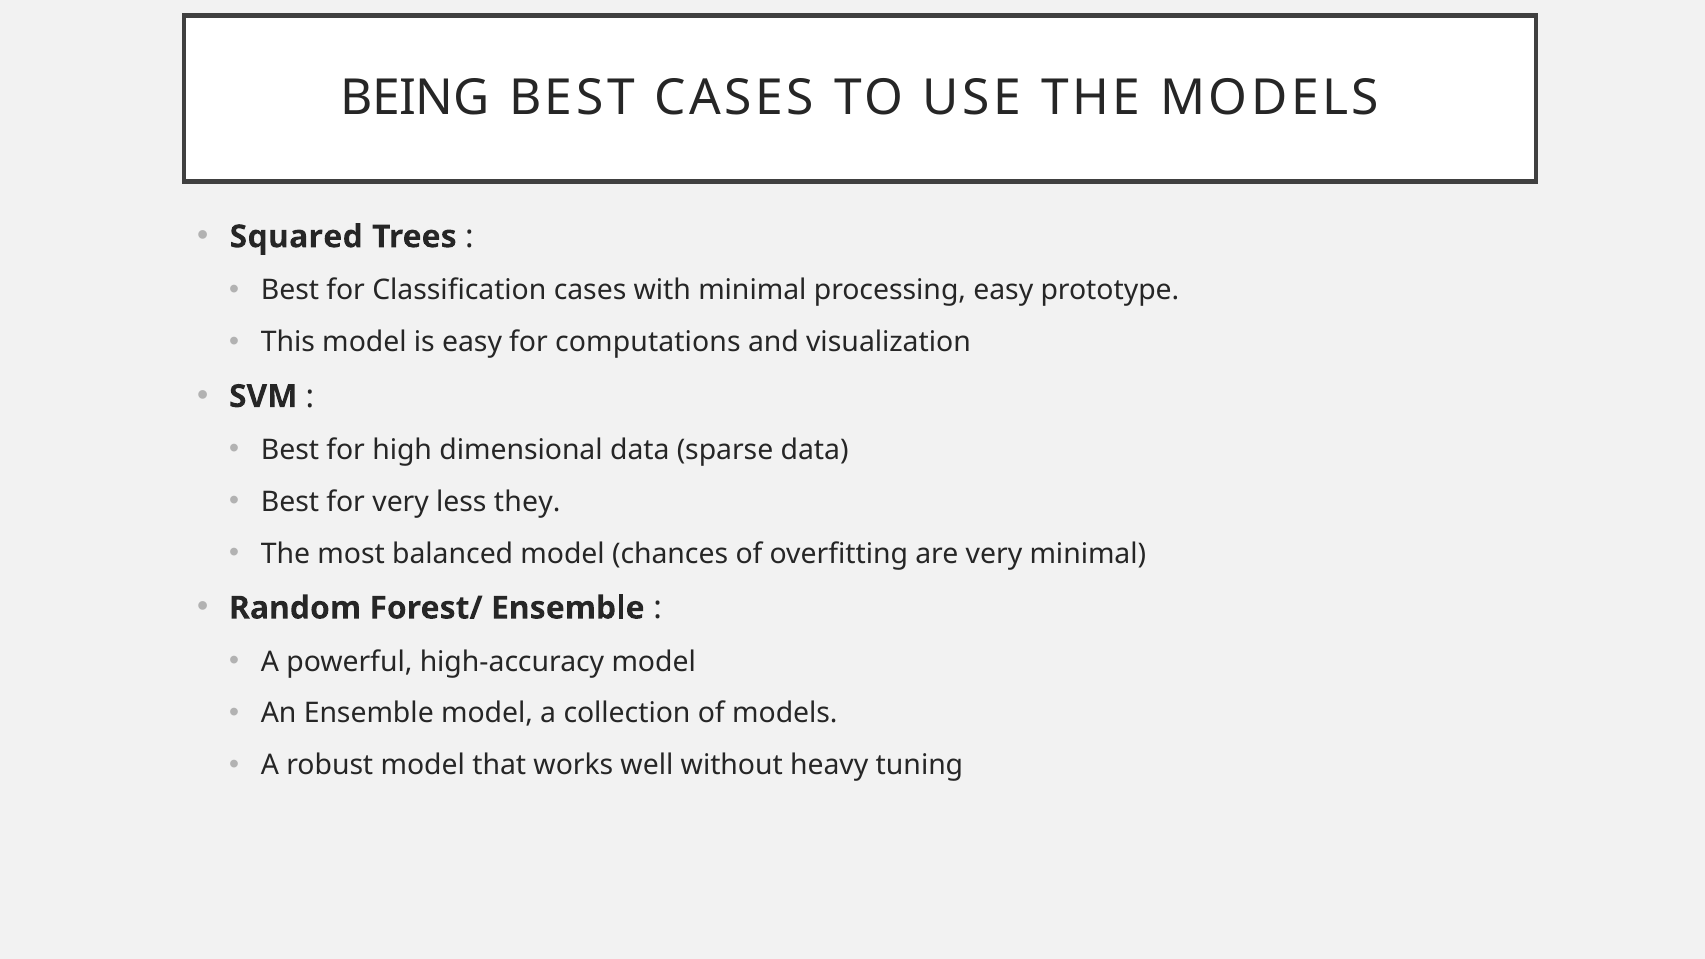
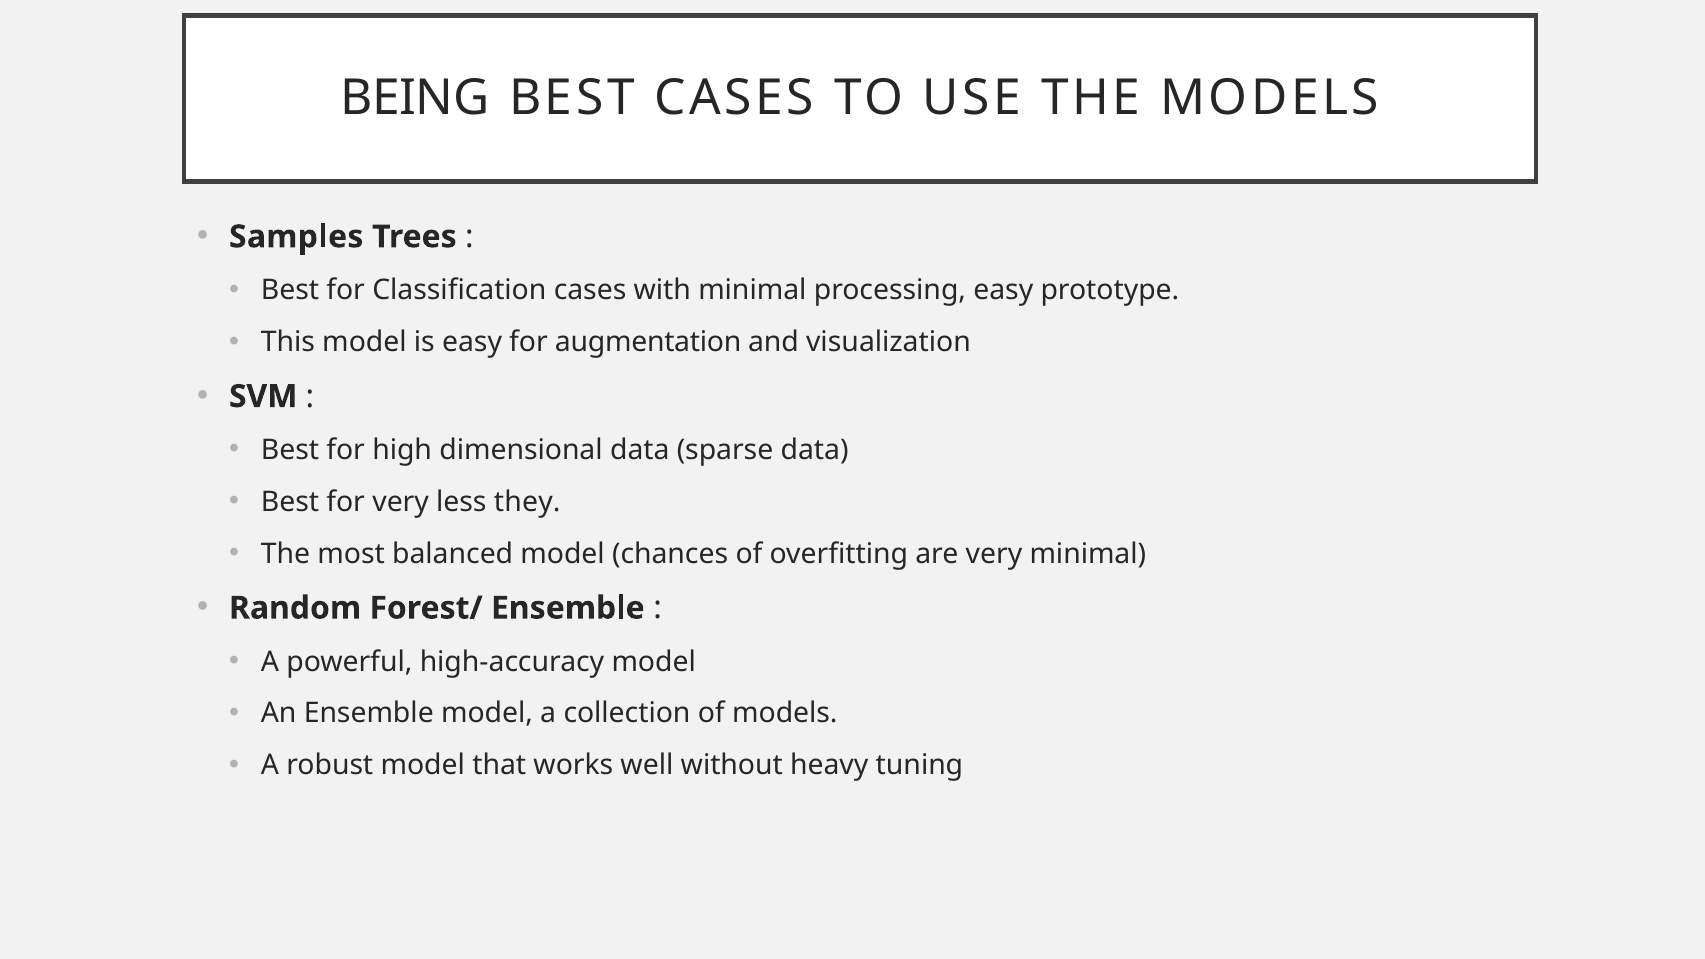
Squared: Squared -> Samples
computations: computations -> augmentation
